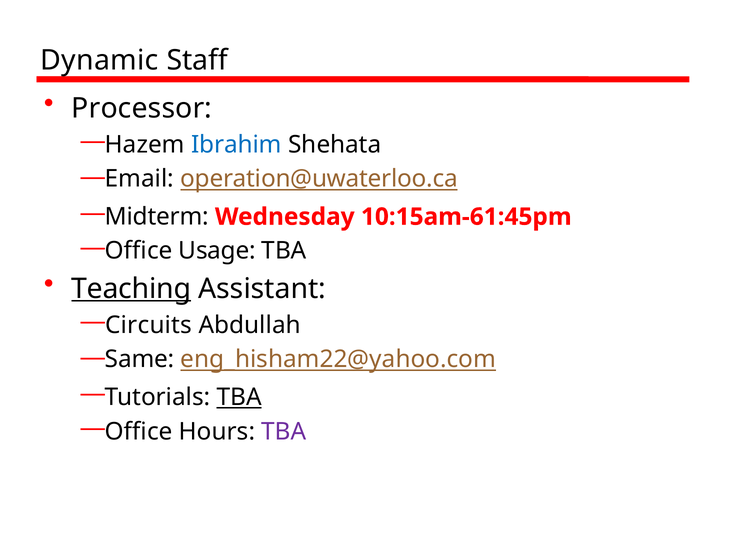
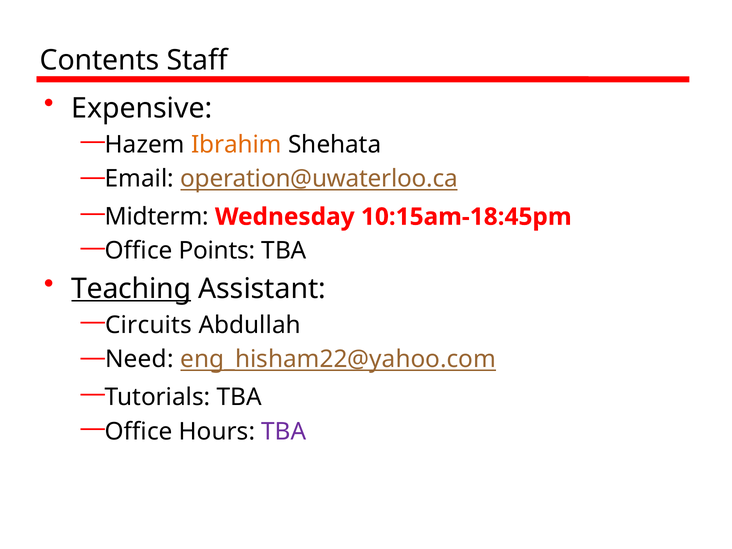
Dynamic: Dynamic -> Contents
Processor: Processor -> Expensive
Ibrahim colour: blue -> orange
10:15am-61:45pm: 10:15am-61:45pm -> 10:15am-18:45pm
Usage: Usage -> Points
Same: Same -> Need
TBA at (239, 397) underline: present -> none
